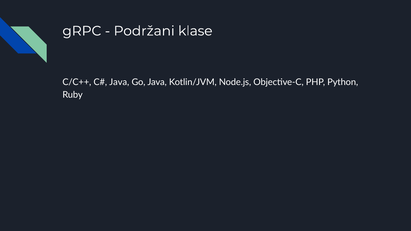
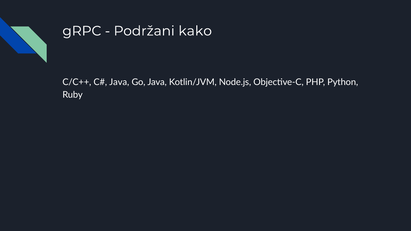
klase: klase -> kako
